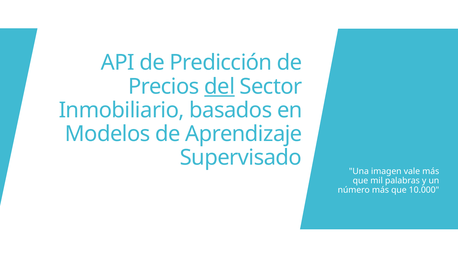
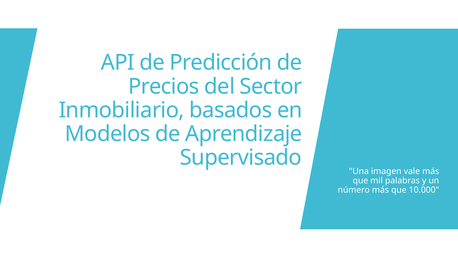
del underline: present -> none
